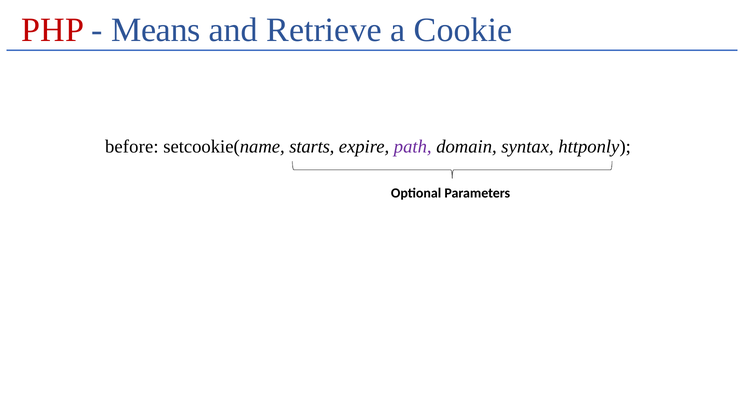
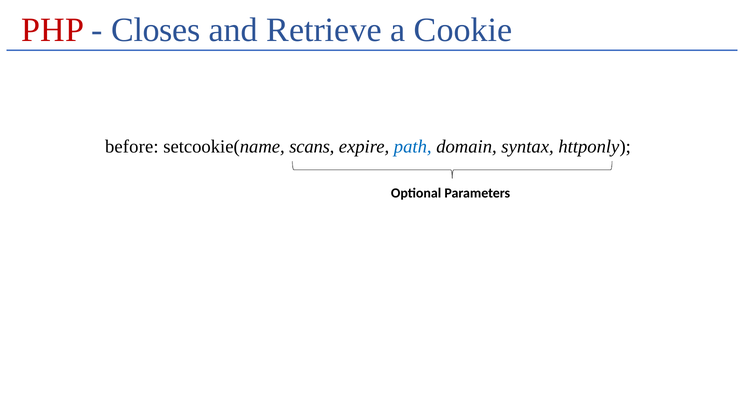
Means: Means -> Closes
starts: starts -> scans
path colour: purple -> blue
